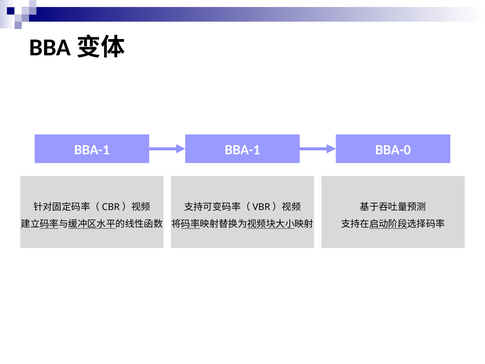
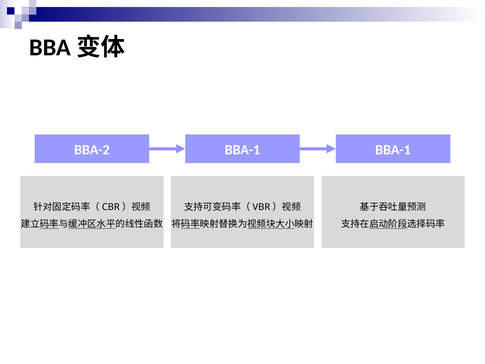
BBA-1 at (92, 150): BBA-1 -> BBA-2
BBA-1 BBA-0: BBA-0 -> BBA-1
